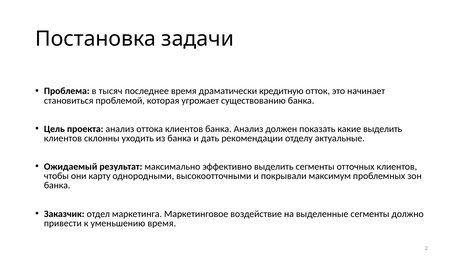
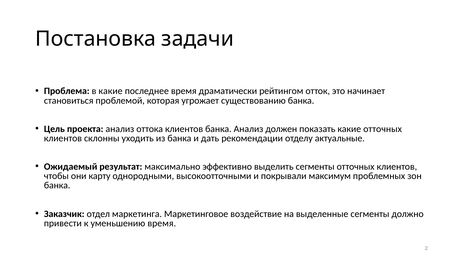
в тысяч: тысяч -> какие
кредитную: кредитную -> рейтингом
какие выделить: выделить -> отточных
